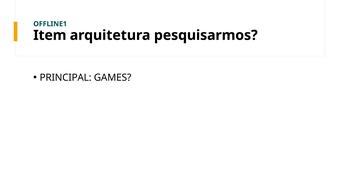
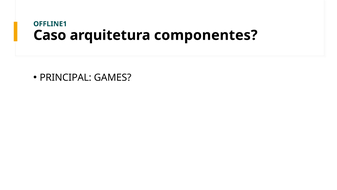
Item: Item -> Caso
pesquisarmos: pesquisarmos -> componentes
